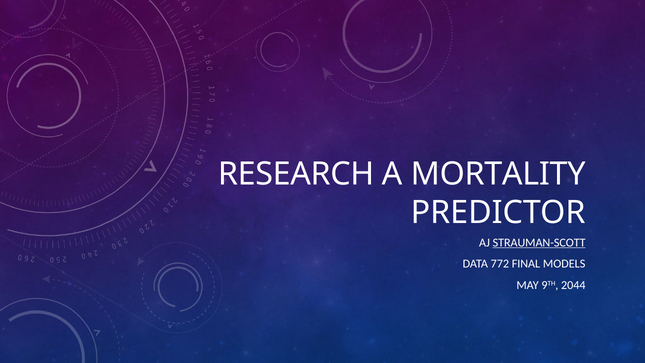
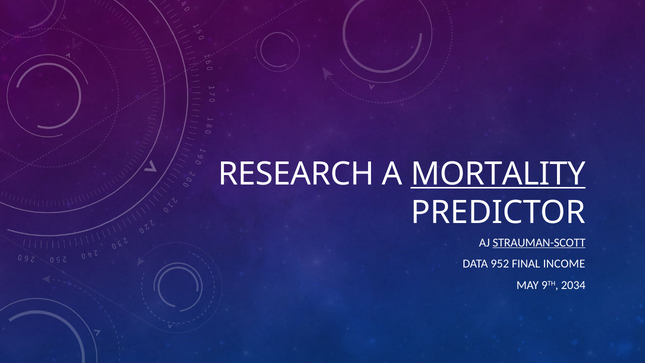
MORTALITY underline: none -> present
772: 772 -> 952
MODELS: MODELS -> INCOME
2044: 2044 -> 2034
